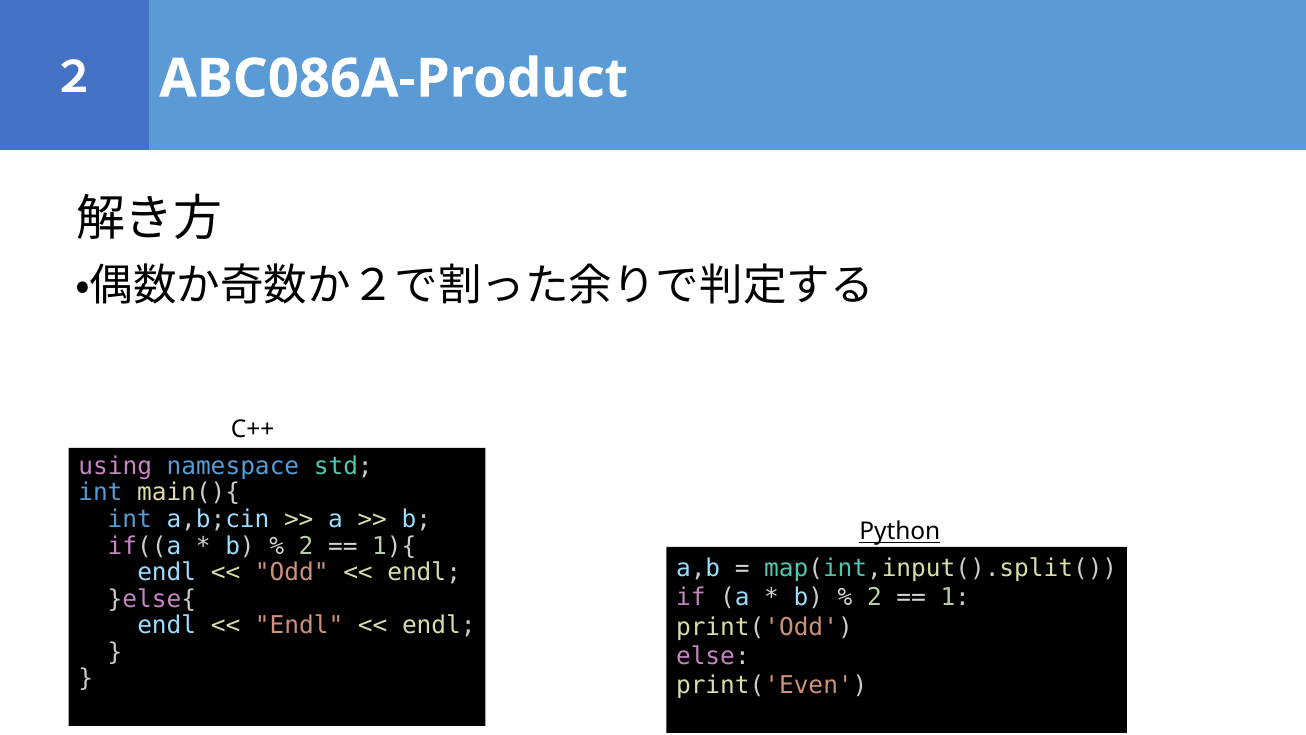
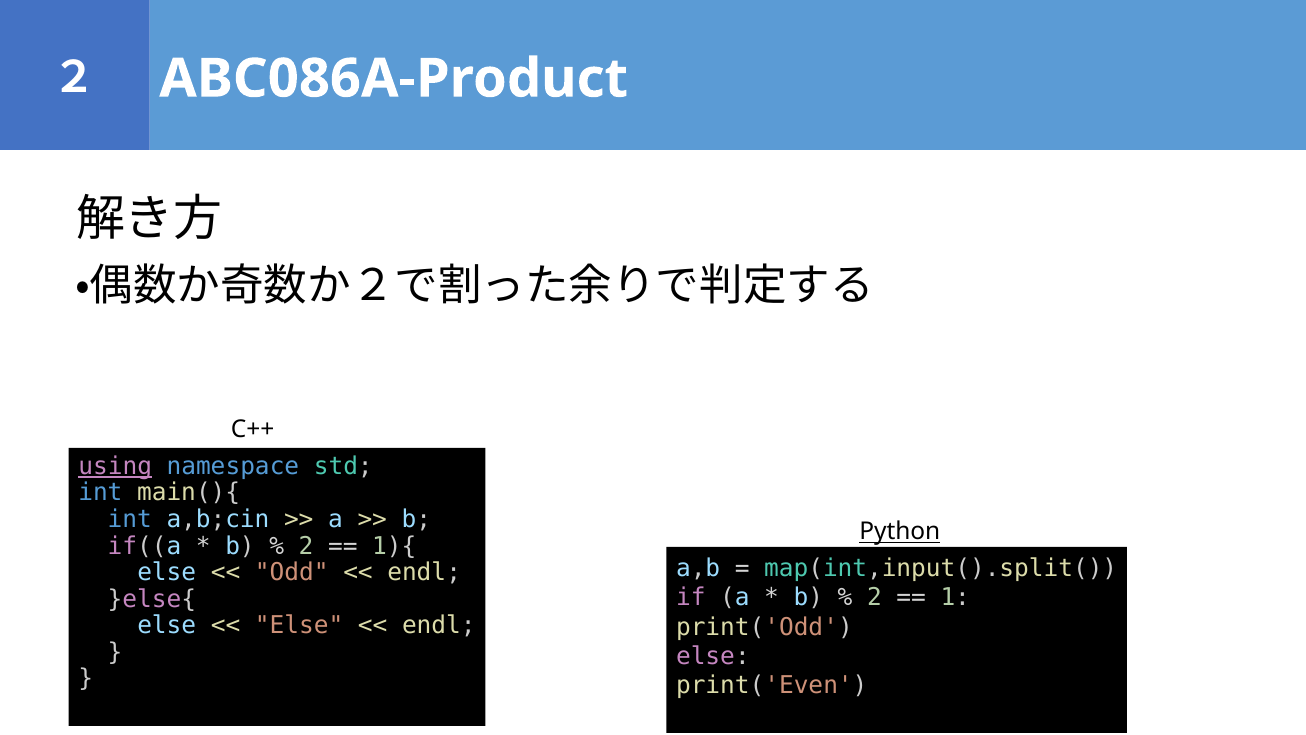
using underline: none -> present
endl at (167, 572): endl -> else
endl at (167, 625): endl -> else
Endl at (299, 625): Endl -> Else
